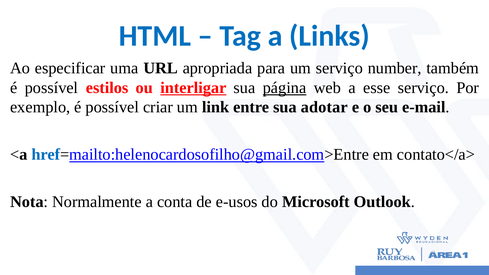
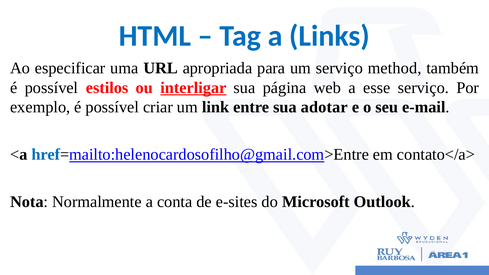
number: number -> method
página underline: present -> none
e-usos: e-usos -> e-sites
